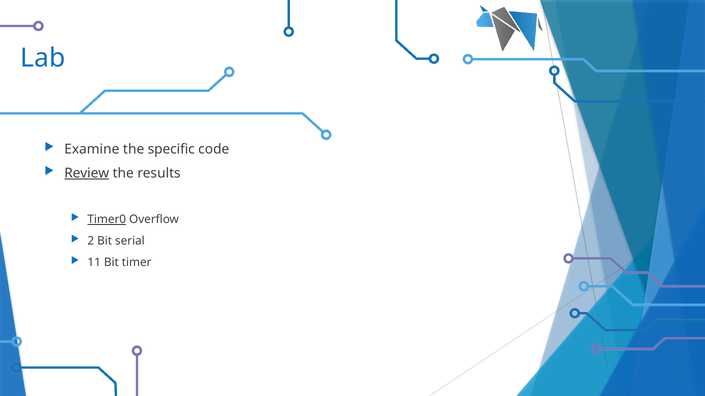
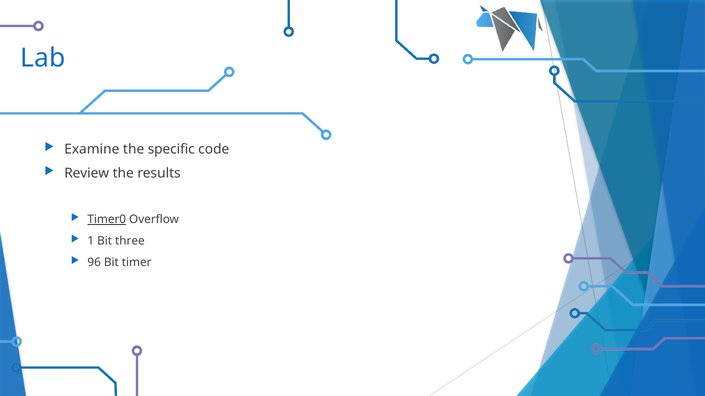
Review underline: present -> none
2: 2 -> 1
serial: serial -> three
11: 11 -> 96
